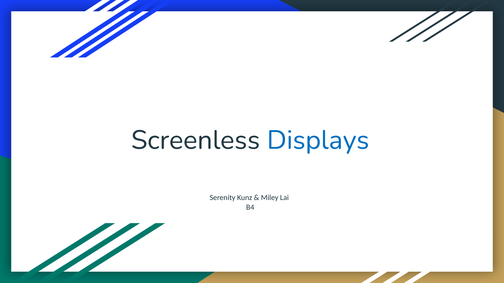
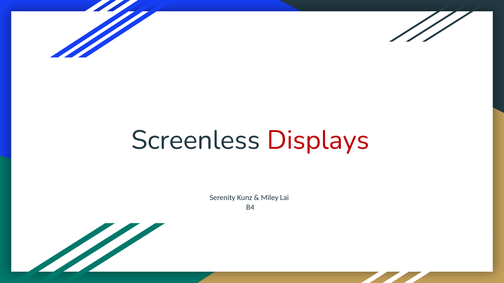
Displays colour: blue -> red
